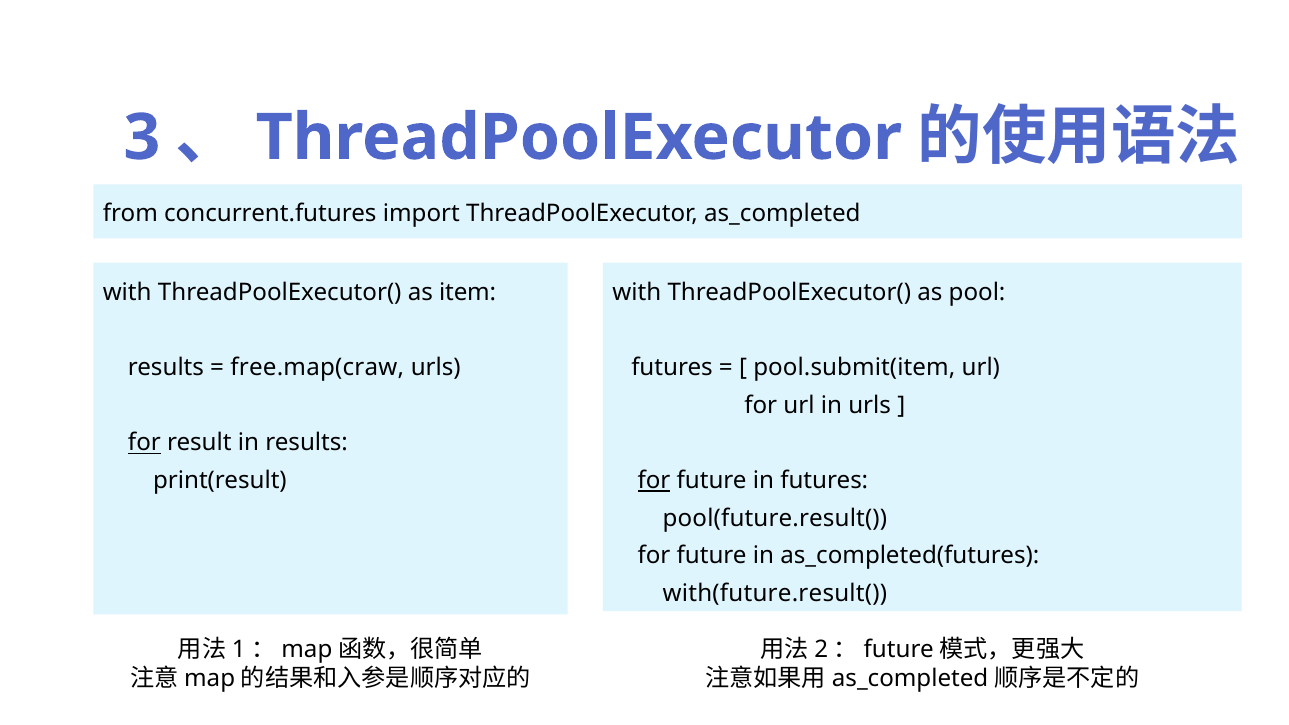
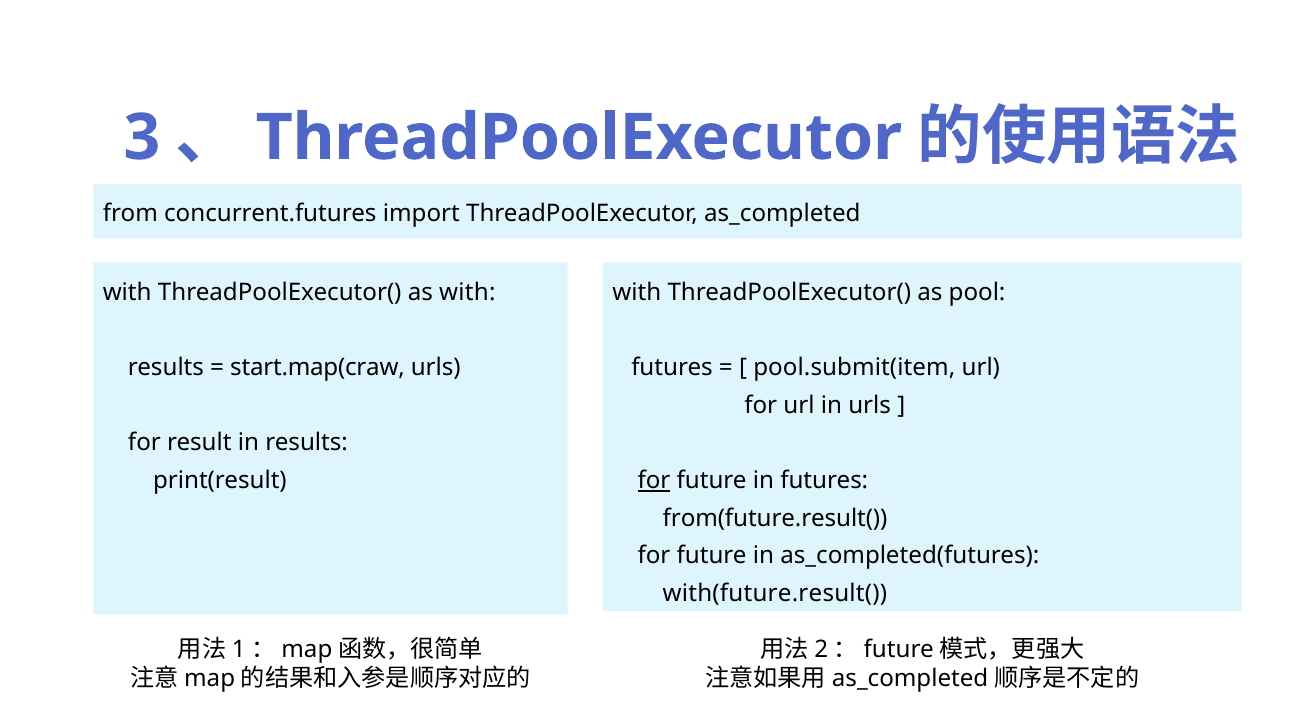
as item: item -> with
free.map(craw: free.map(craw -> start.map(craw
for at (144, 443) underline: present -> none
pool(future.result(: pool(future.result( -> from(future.result(
